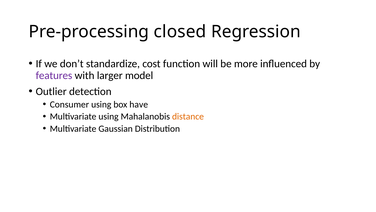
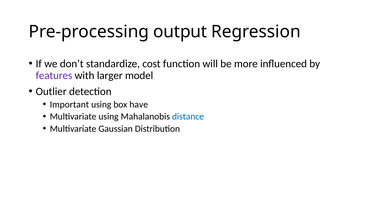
closed: closed -> output
Consumer: Consumer -> Important
distance colour: orange -> blue
